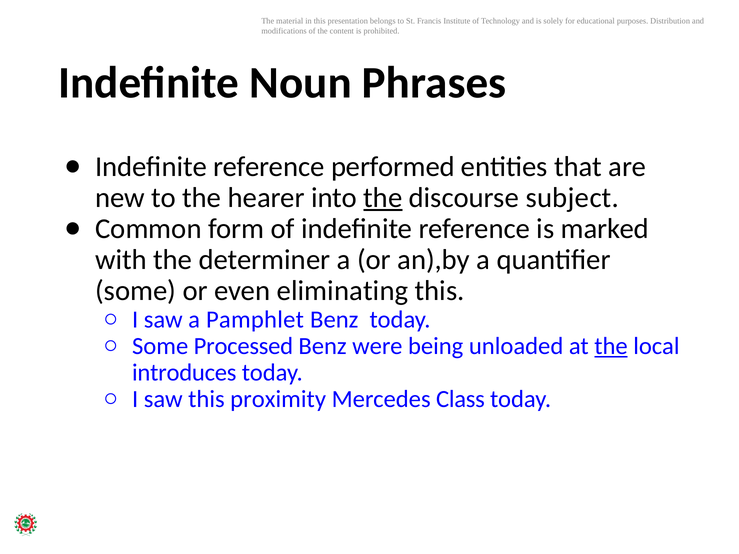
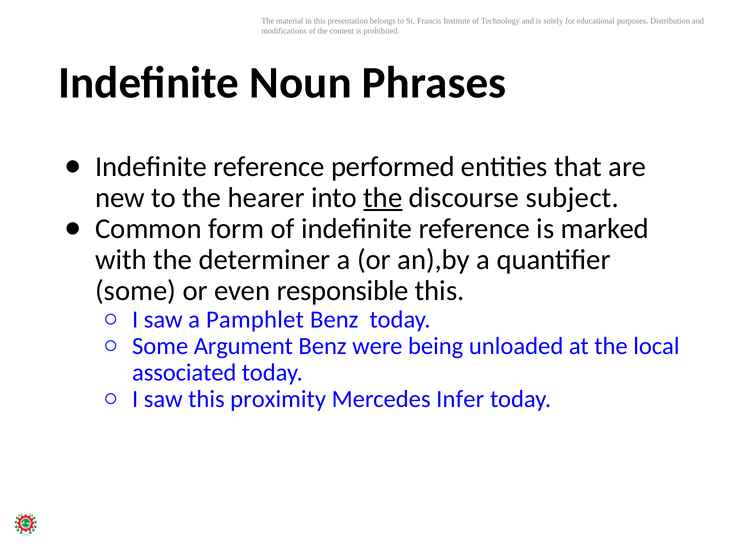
eliminating: eliminating -> responsible
Processed: Processed -> Argument
the at (611, 346) underline: present -> none
introduces: introduces -> associated
Class: Class -> Infer
